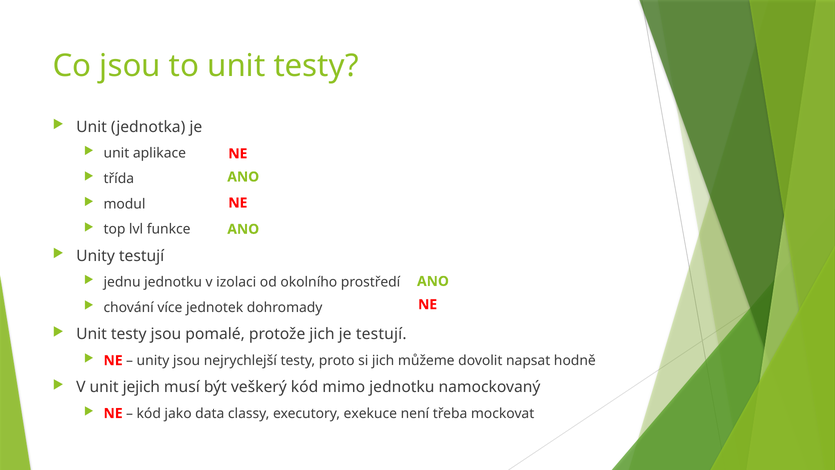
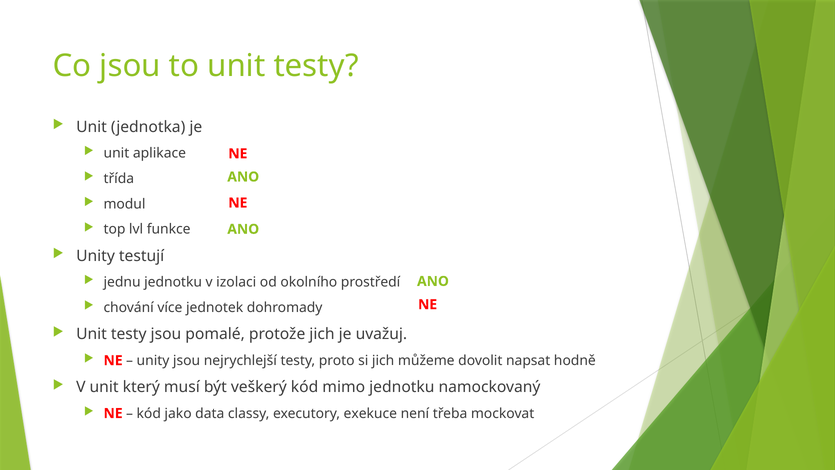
je testují: testují -> uvažuj
jejich: jejich -> který
